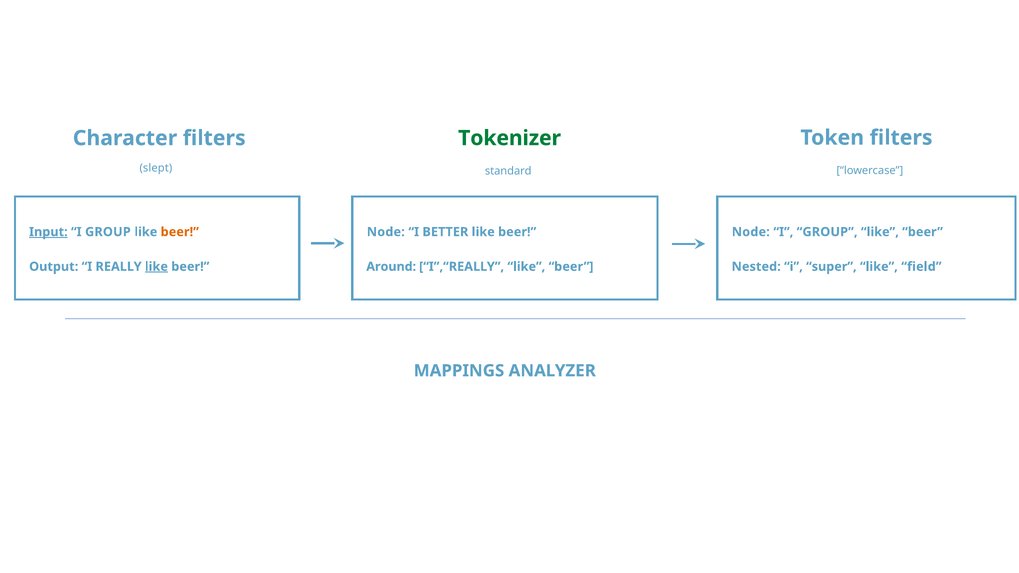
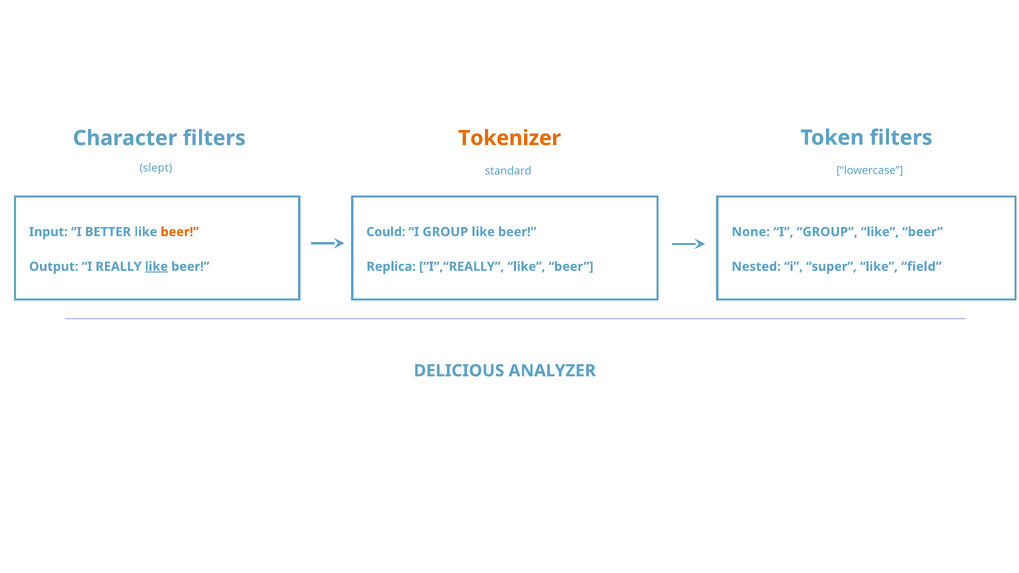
Tokenizer colour: green -> orange
Input underline: present -> none
GROUP at (108, 232): GROUP -> BETTER
Node at (386, 232): Node -> Could
BETTER at (445, 232): BETTER -> GROUP
Node at (751, 232): Node -> None
Around: Around -> Replica
MAPPINGS: MAPPINGS -> DELICIOUS
